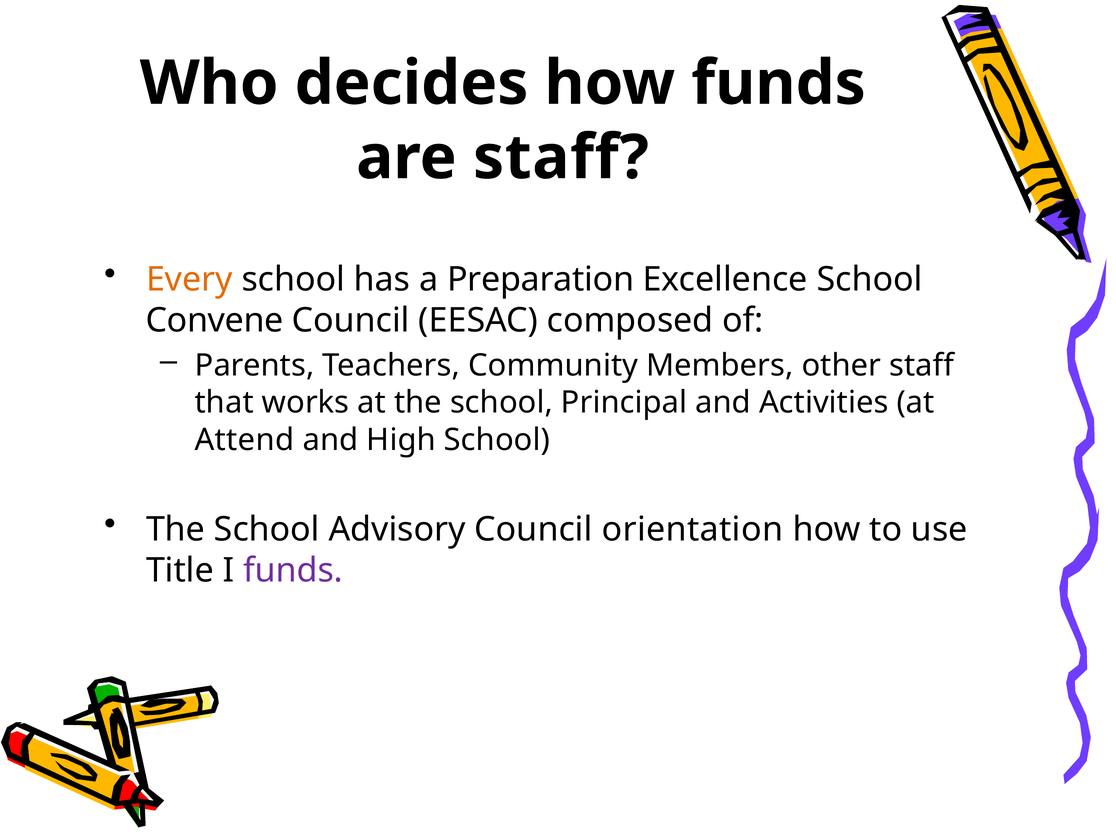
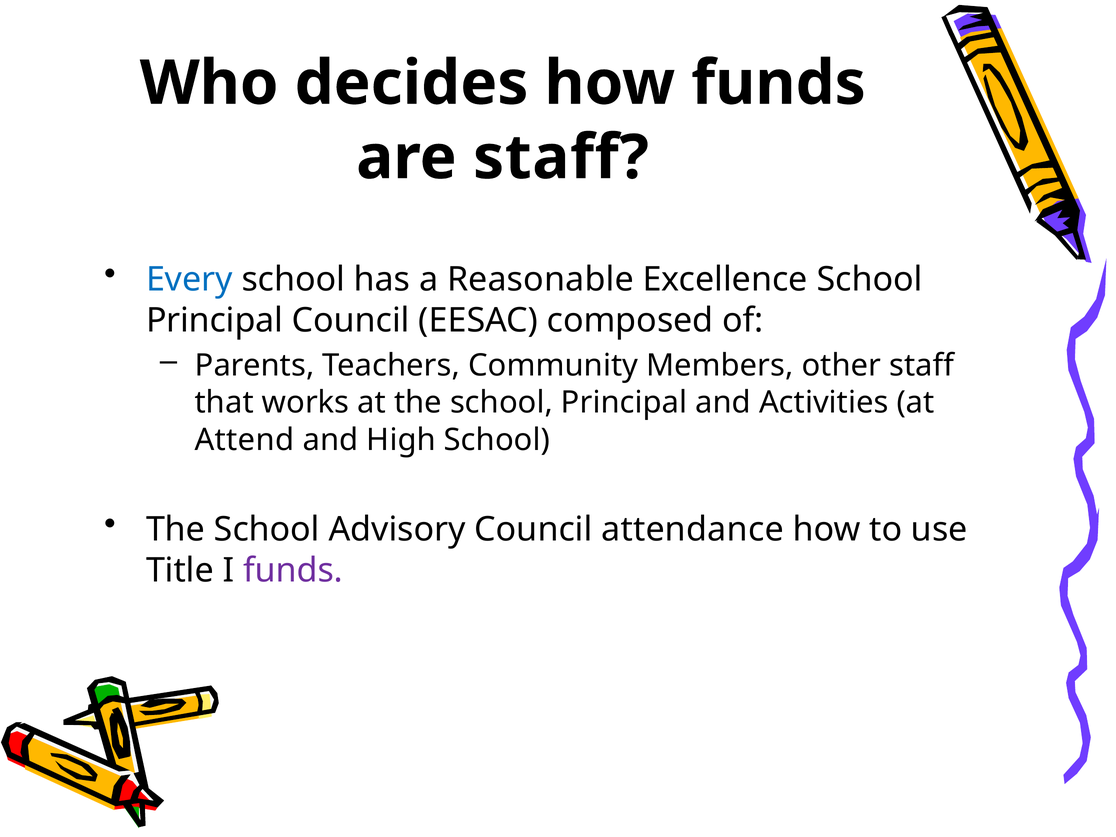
Every colour: orange -> blue
Preparation: Preparation -> Reasonable
Convene at (215, 320): Convene -> Principal
orientation: orientation -> attendance
